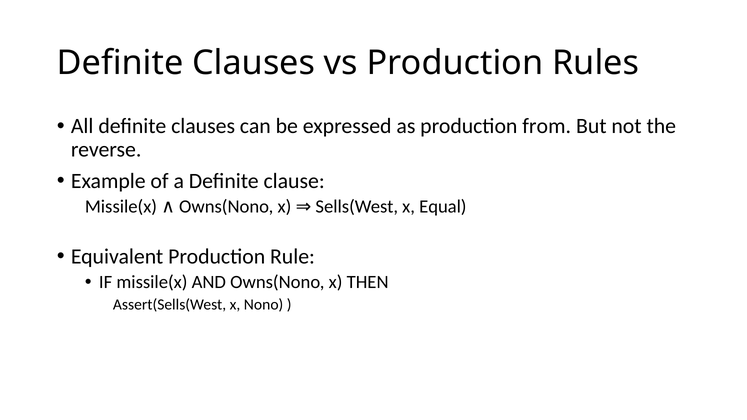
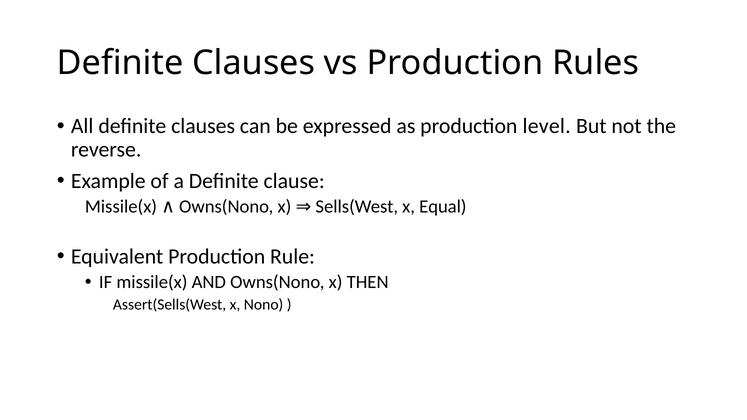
from: from -> level
